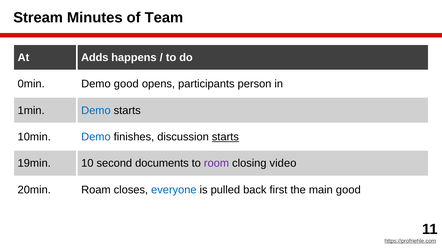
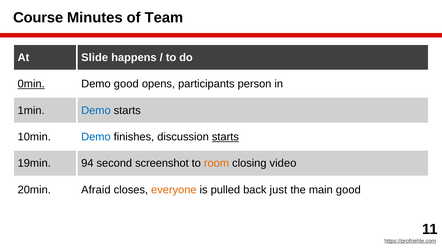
Stream: Stream -> Course
Adds: Adds -> Slide
0min underline: none -> present
10: 10 -> 94
documents: documents -> screenshot
room colour: purple -> orange
Roam: Roam -> Afraid
everyone colour: blue -> orange
first: first -> just
